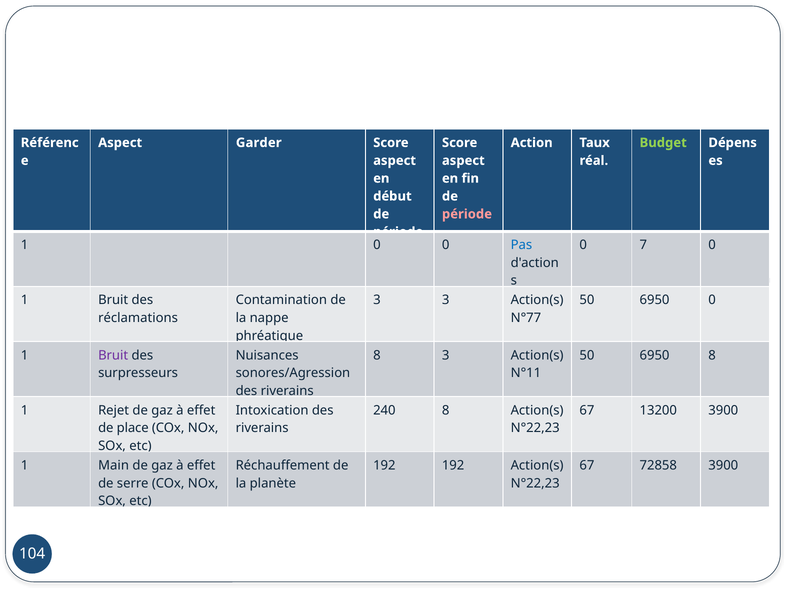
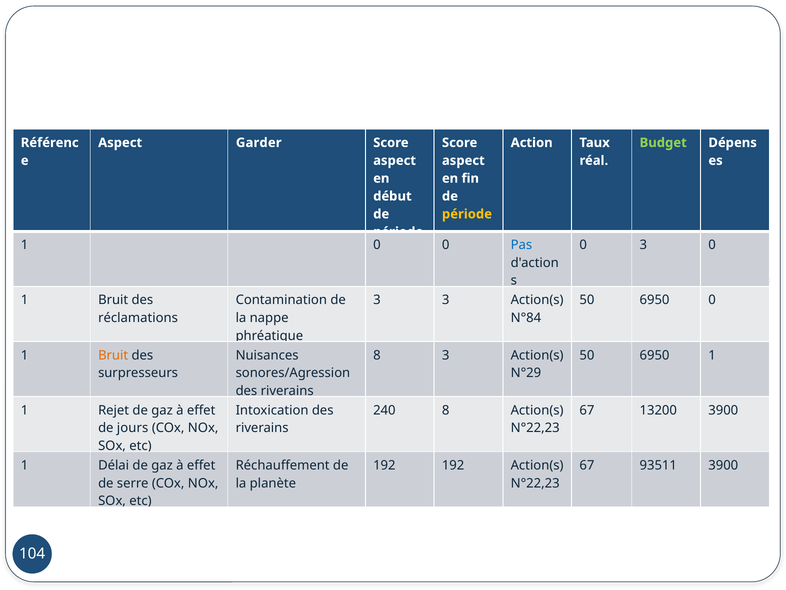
période at (467, 214) colour: pink -> yellow
0 7: 7 -> 3
N°77: N°77 -> N°84
Bruit at (113, 355) colour: purple -> orange
6950 8: 8 -> 1
N°11: N°11 -> N°29
place: place -> jours
Main: Main -> Délai
72858: 72858 -> 93511
